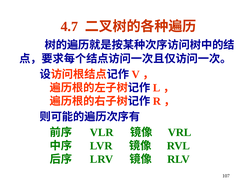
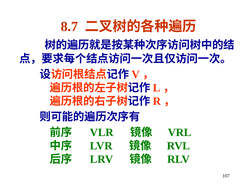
4.7: 4.7 -> 8.7
